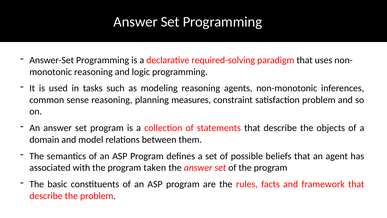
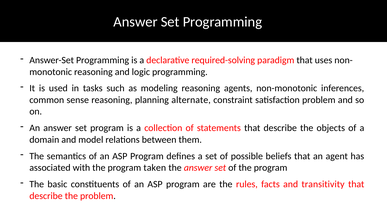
measures: measures -> alternate
framework: framework -> transitivity
